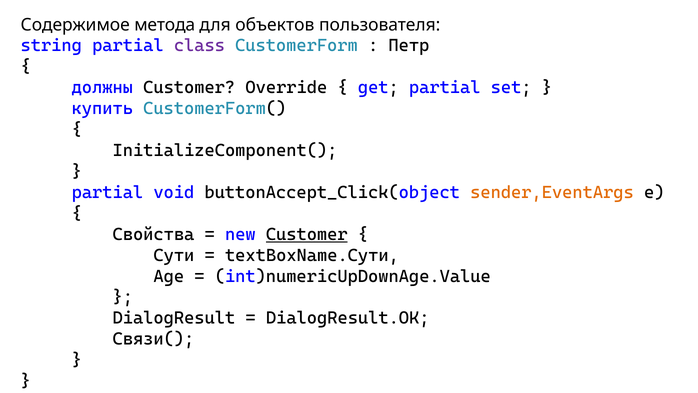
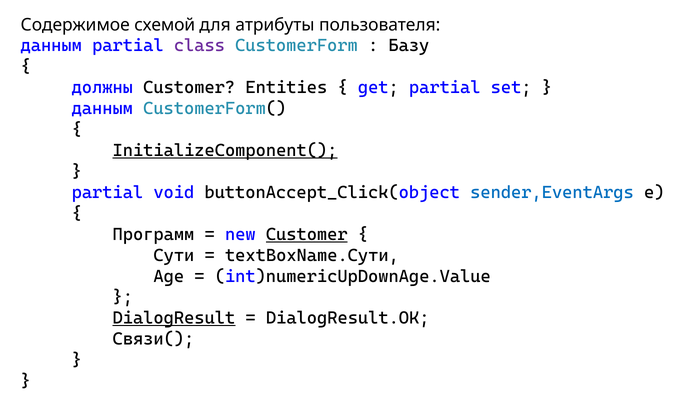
метода: метода -> схемой
объектов: объектов -> атрибуты
string at (51, 46): string -> данным
Петр: Петр -> Базу
Override: Override -> Entities
купить at (102, 108): купить -> данным
InitializeComponent( underline: none -> present
sender,EventArgs colour: orange -> blue
Свойства: Свойства -> Программ
DialogResult underline: none -> present
